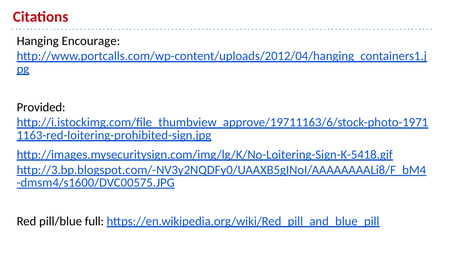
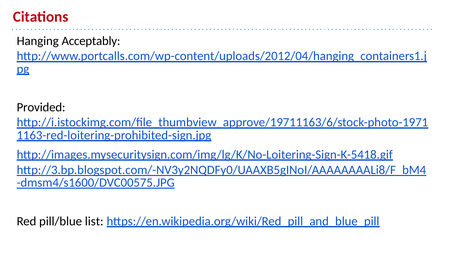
Encourage: Encourage -> Acceptably
full: full -> list
